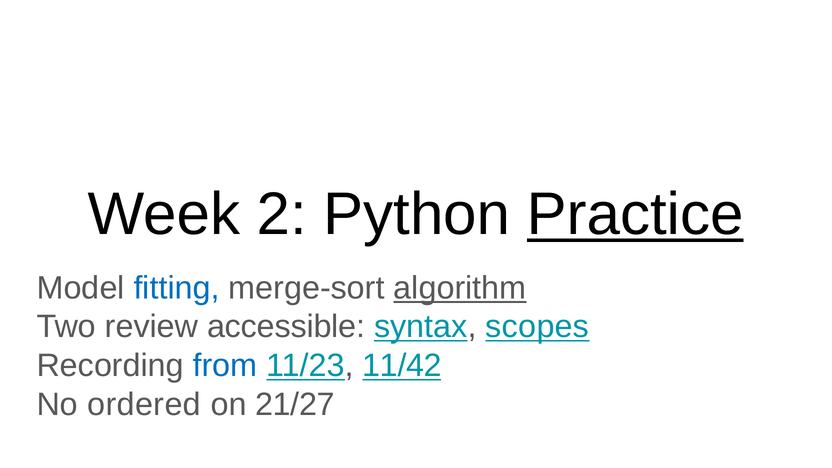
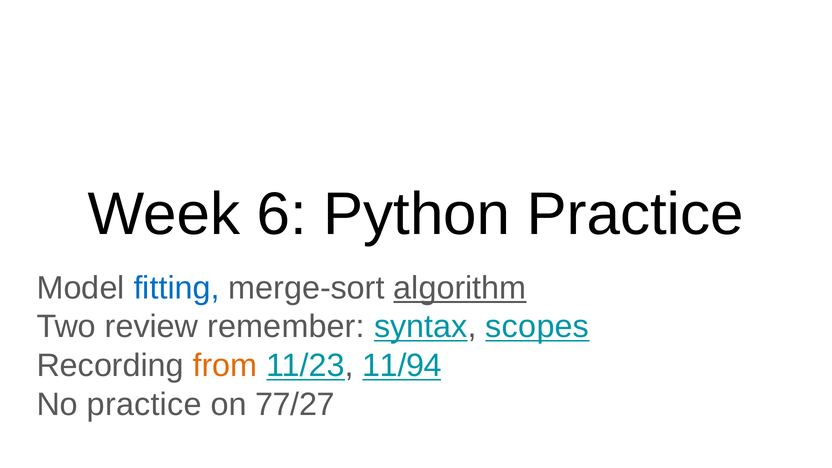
2: 2 -> 6
Practice at (635, 214) underline: present -> none
accessible: accessible -> remember
from colour: blue -> orange
11/42: 11/42 -> 11/94
No ordered: ordered -> practice
21/27: 21/27 -> 77/27
